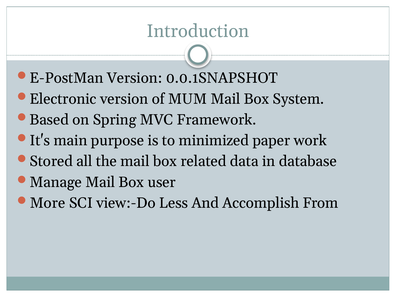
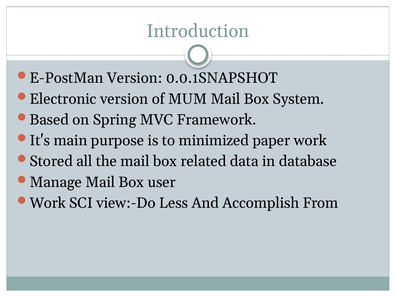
More at (48, 203): More -> Work
